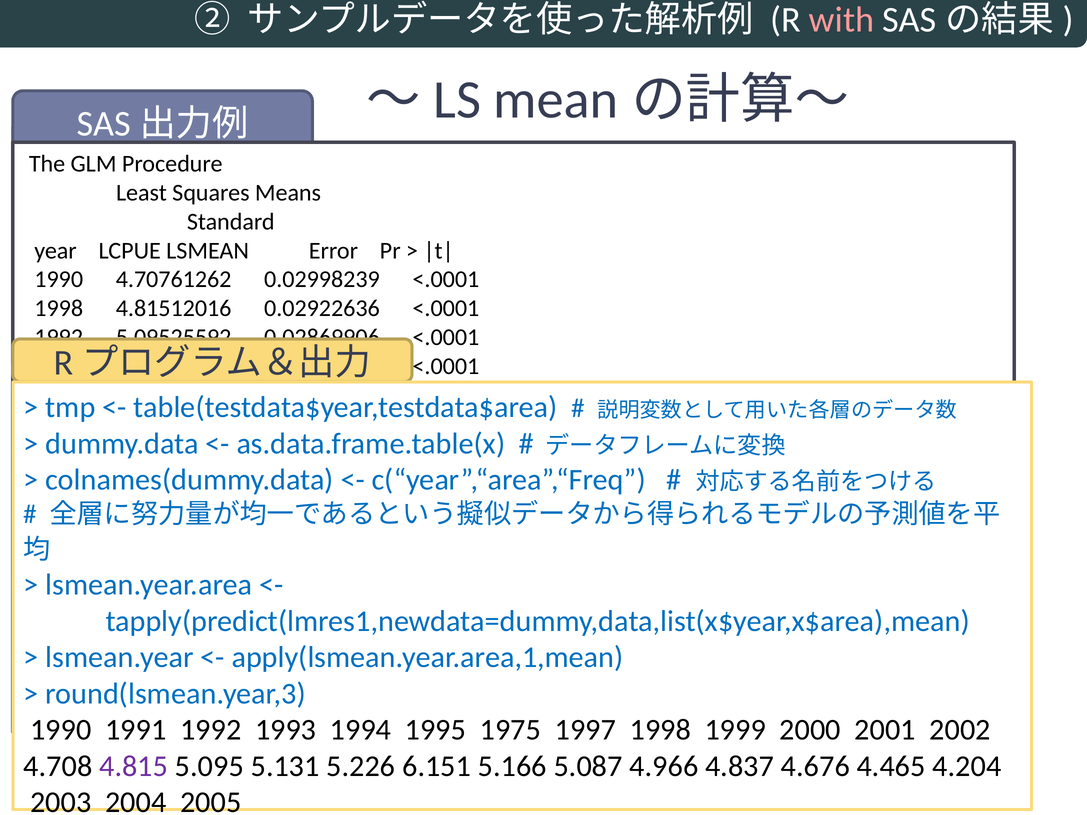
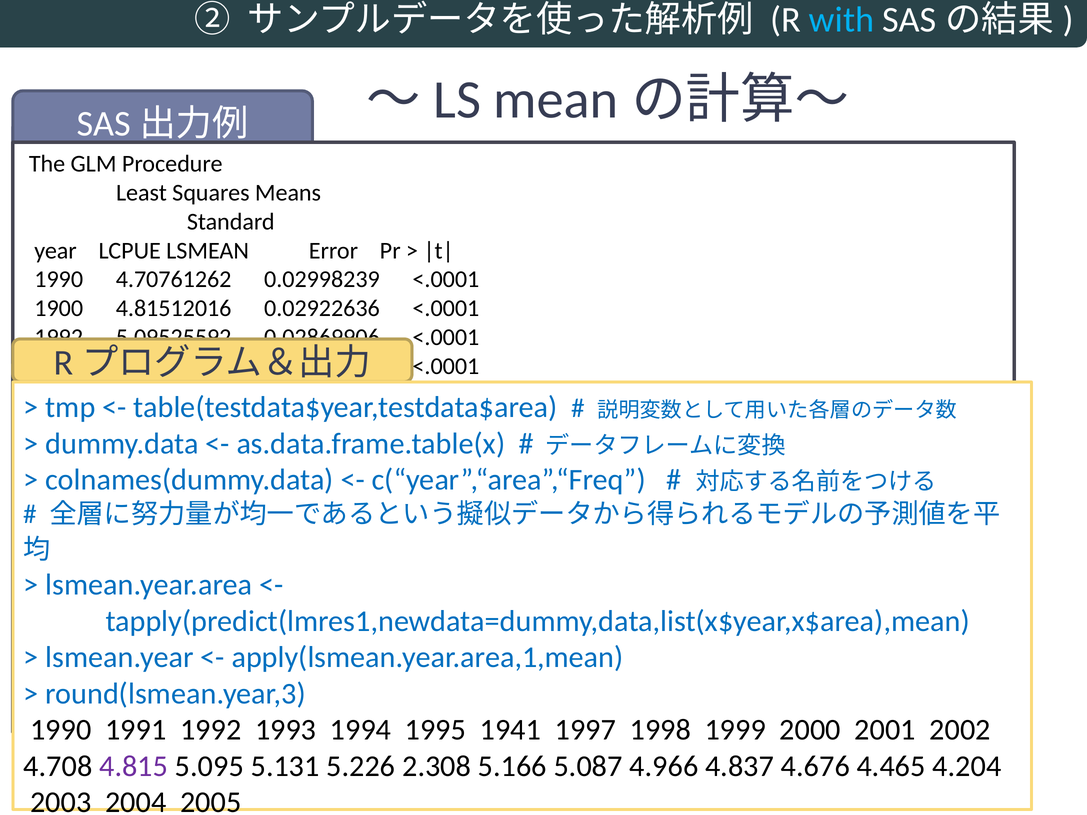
with colour: pink -> light blue
1998 at (59, 309): 1998 -> 1900
1975: 1975 -> 1941
6.151: 6.151 -> 2.308
